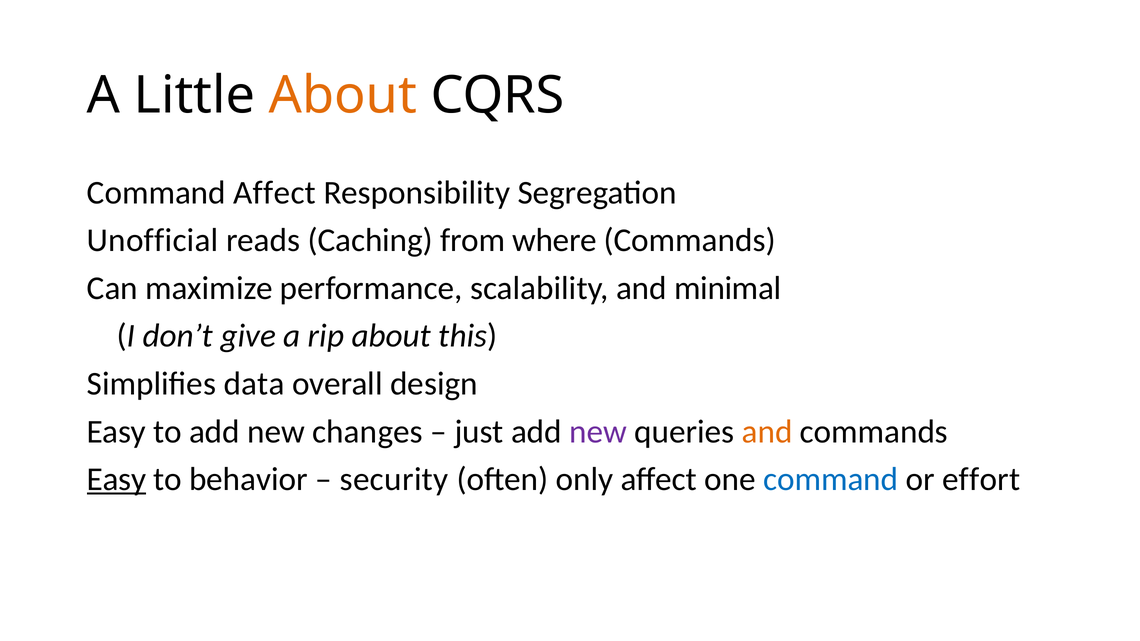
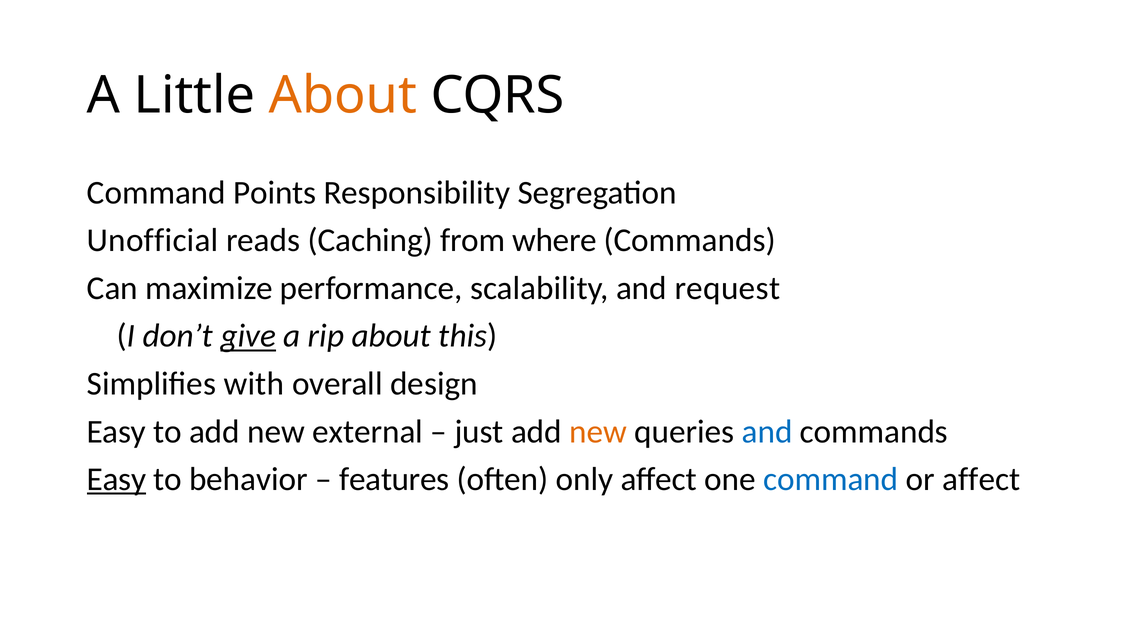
Command Affect: Affect -> Points
minimal: minimal -> request
give underline: none -> present
data: data -> with
changes: changes -> external
new at (598, 432) colour: purple -> orange
and at (767, 432) colour: orange -> blue
security: security -> features
or effort: effort -> affect
